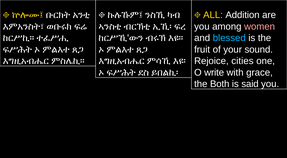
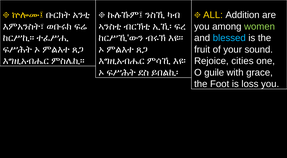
women colour: pink -> light green
write: write -> guile
Both: Both -> Foot
said: said -> loss
